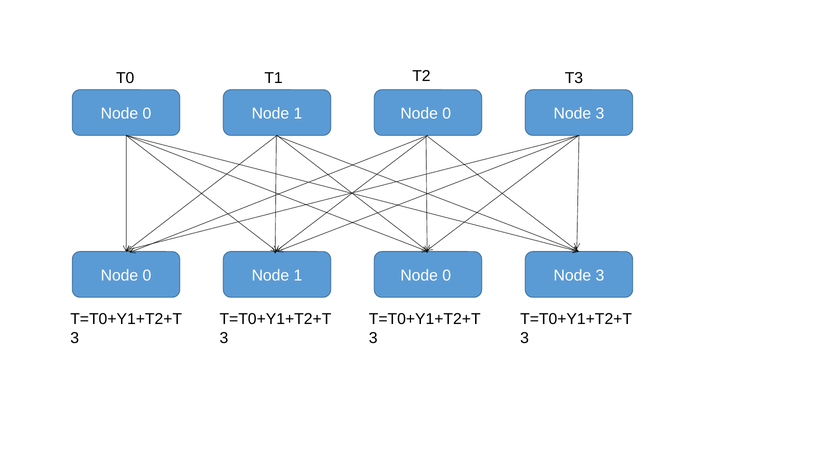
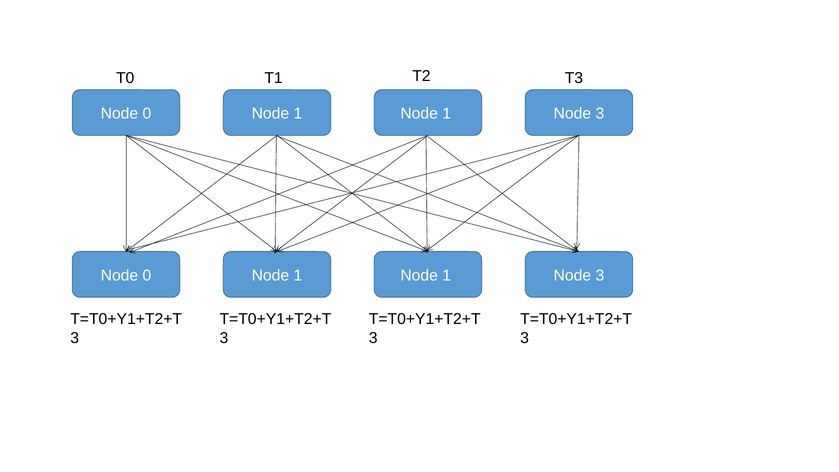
0 at (447, 114): 0 -> 1
0 at (447, 275): 0 -> 1
